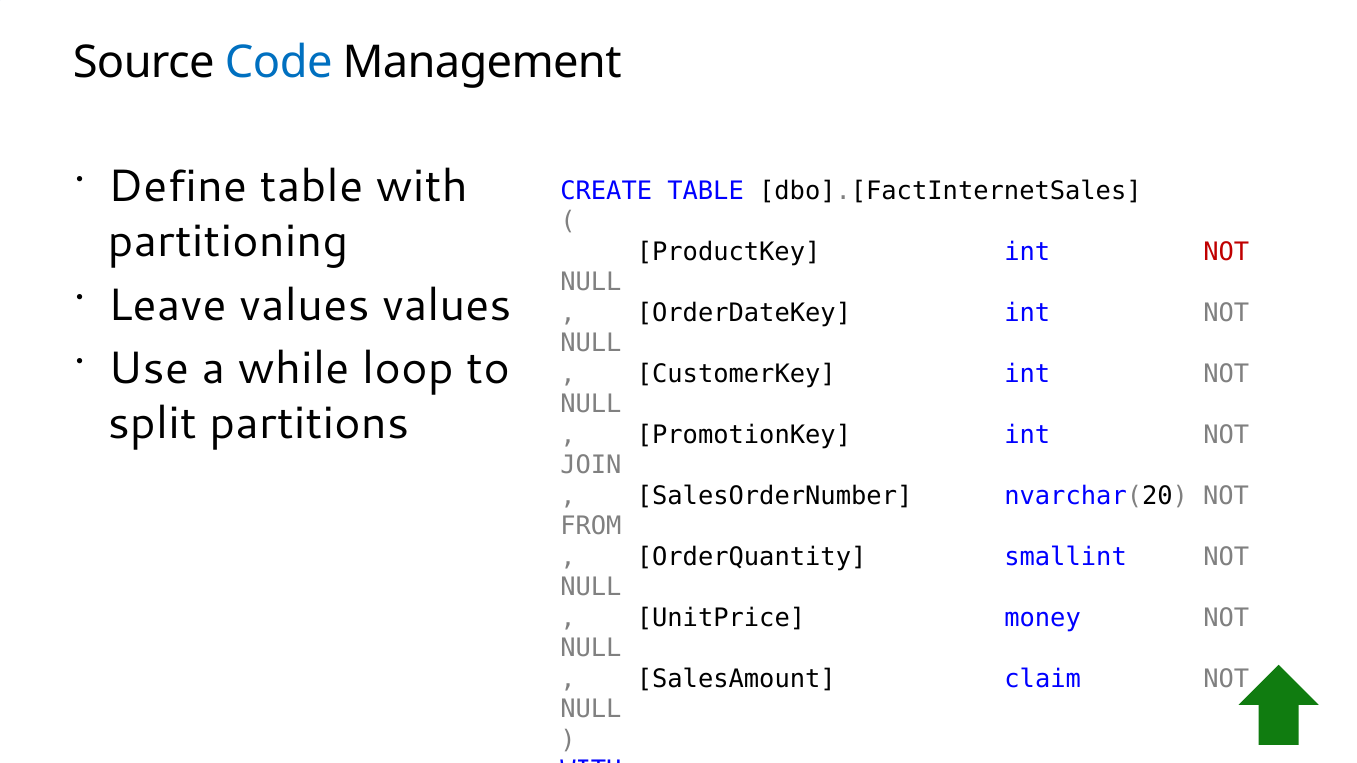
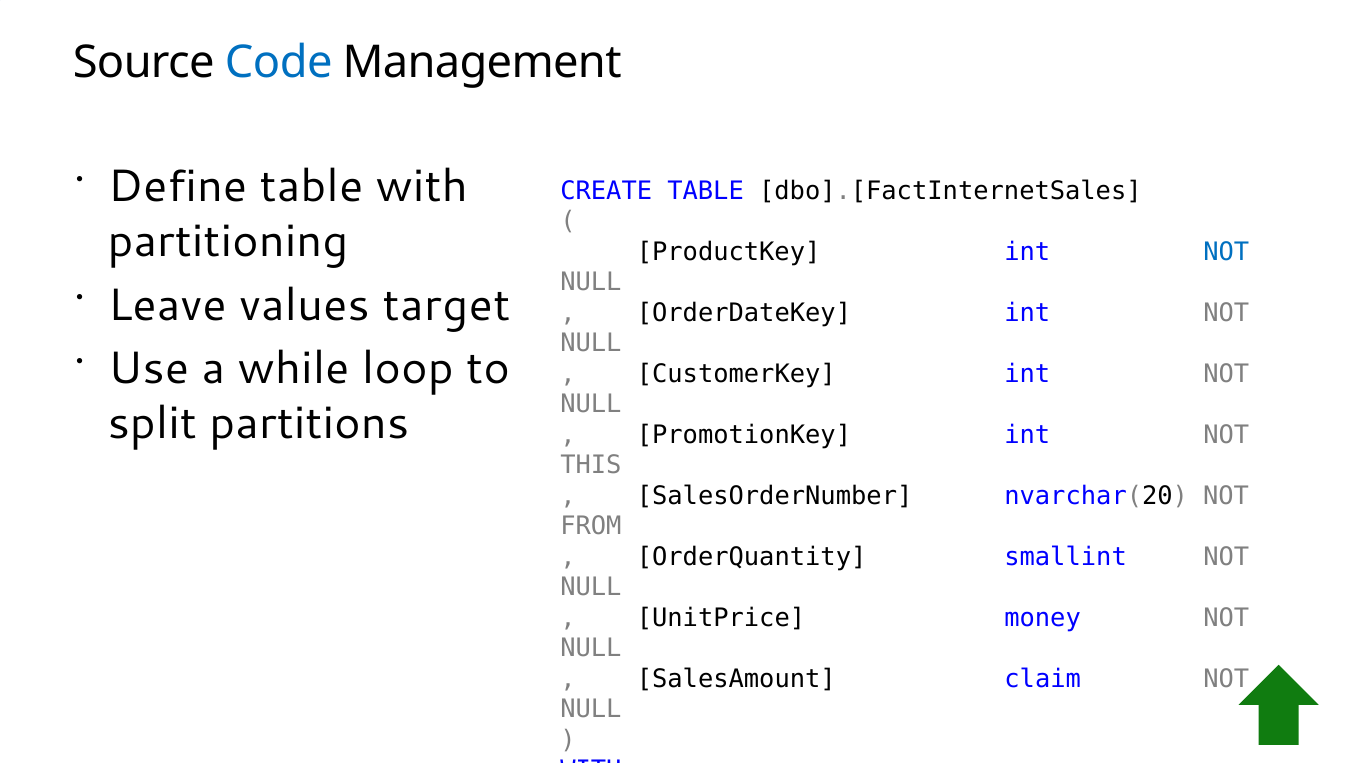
NOT at (1226, 252) colour: red -> blue
values values: values -> target
JOIN: JOIN -> THIS
